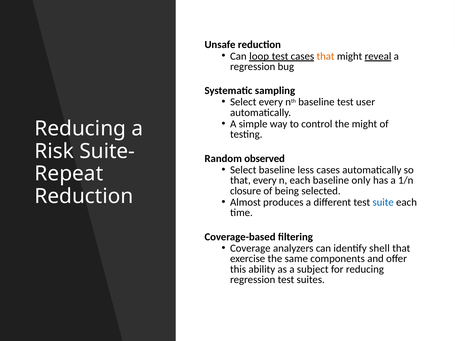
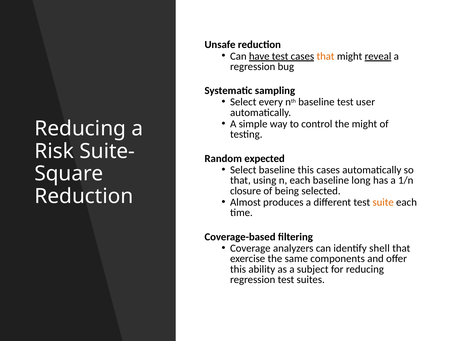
loop: loop -> have
observed: observed -> expected
baseline less: less -> this
Repeat: Repeat -> Square
that every: every -> using
only: only -> long
suite colour: blue -> orange
